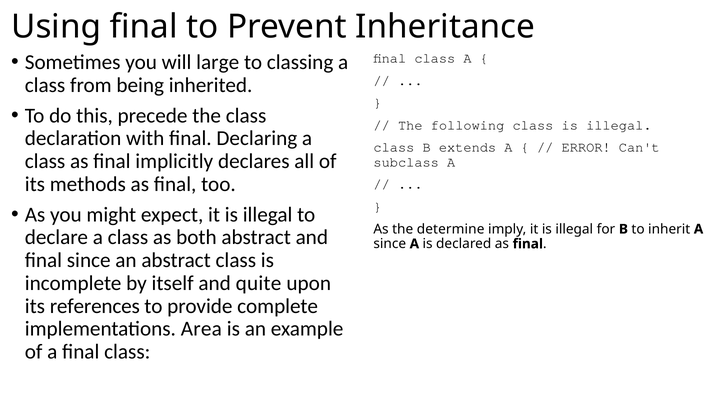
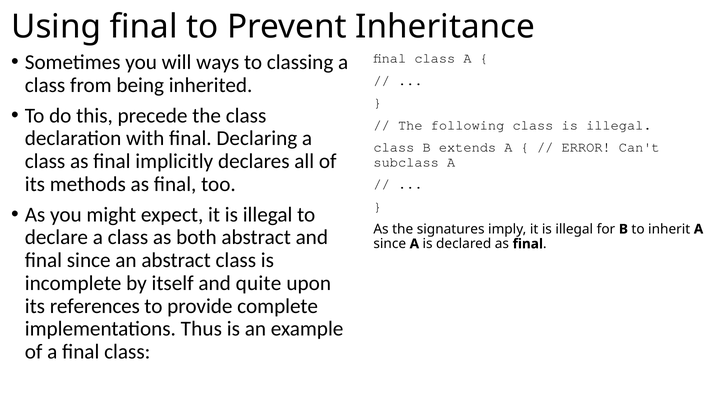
large: large -> ways
determine: determine -> signatures
Area: Area -> Thus
